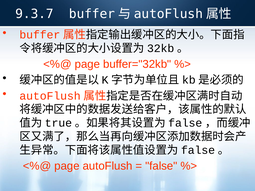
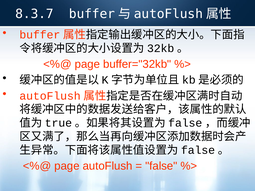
9.3.7: 9.3.7 -> 8.3.7
